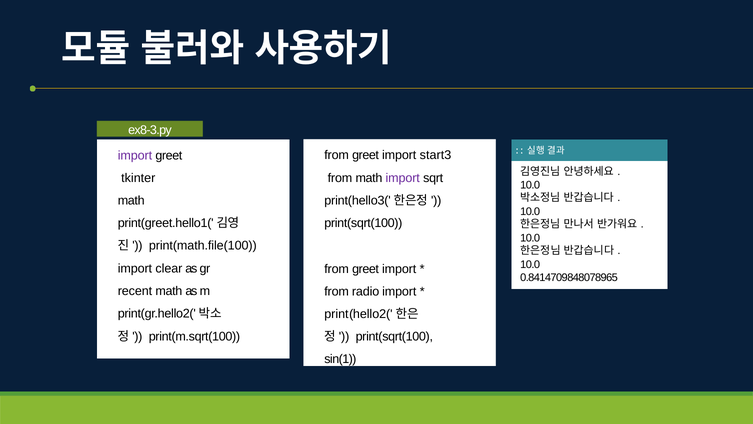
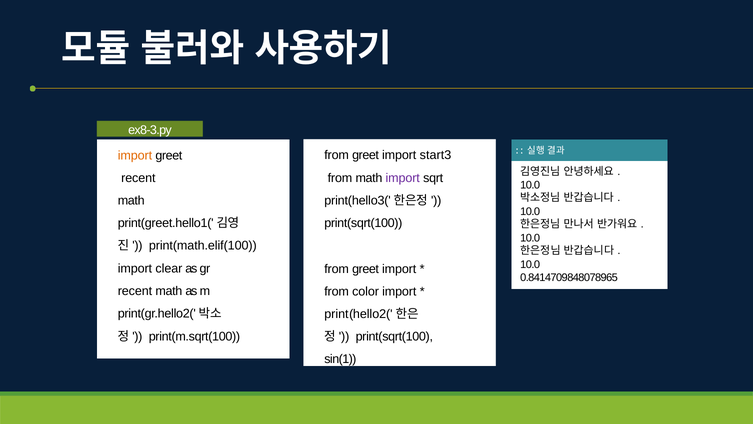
import at (135, 155) colour: purple -> orange
tkinter at (138, 178): tkinter -> recent
print(math.file(100: print(math.file(100 -> print(math.elif(100
radio: radio -> color
